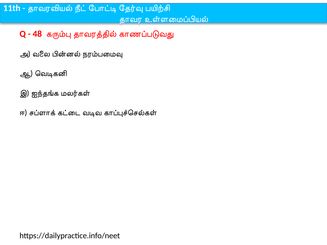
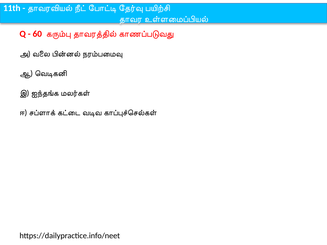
48: 48 -> 60
